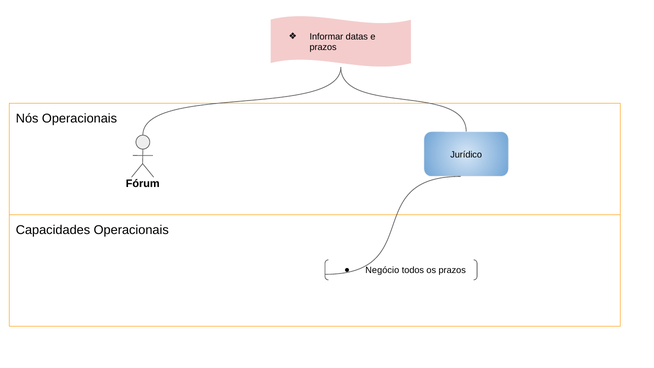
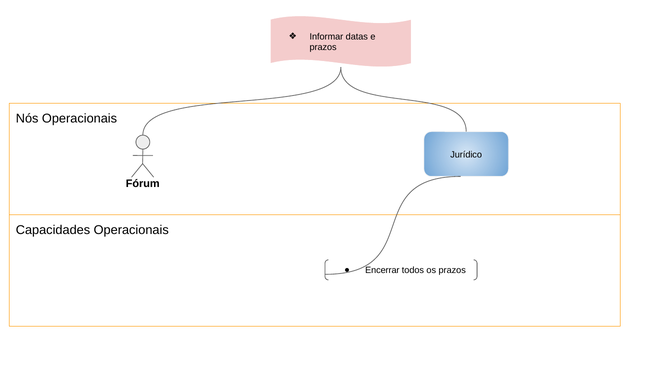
Negócio: Negócio -> Encerrar
